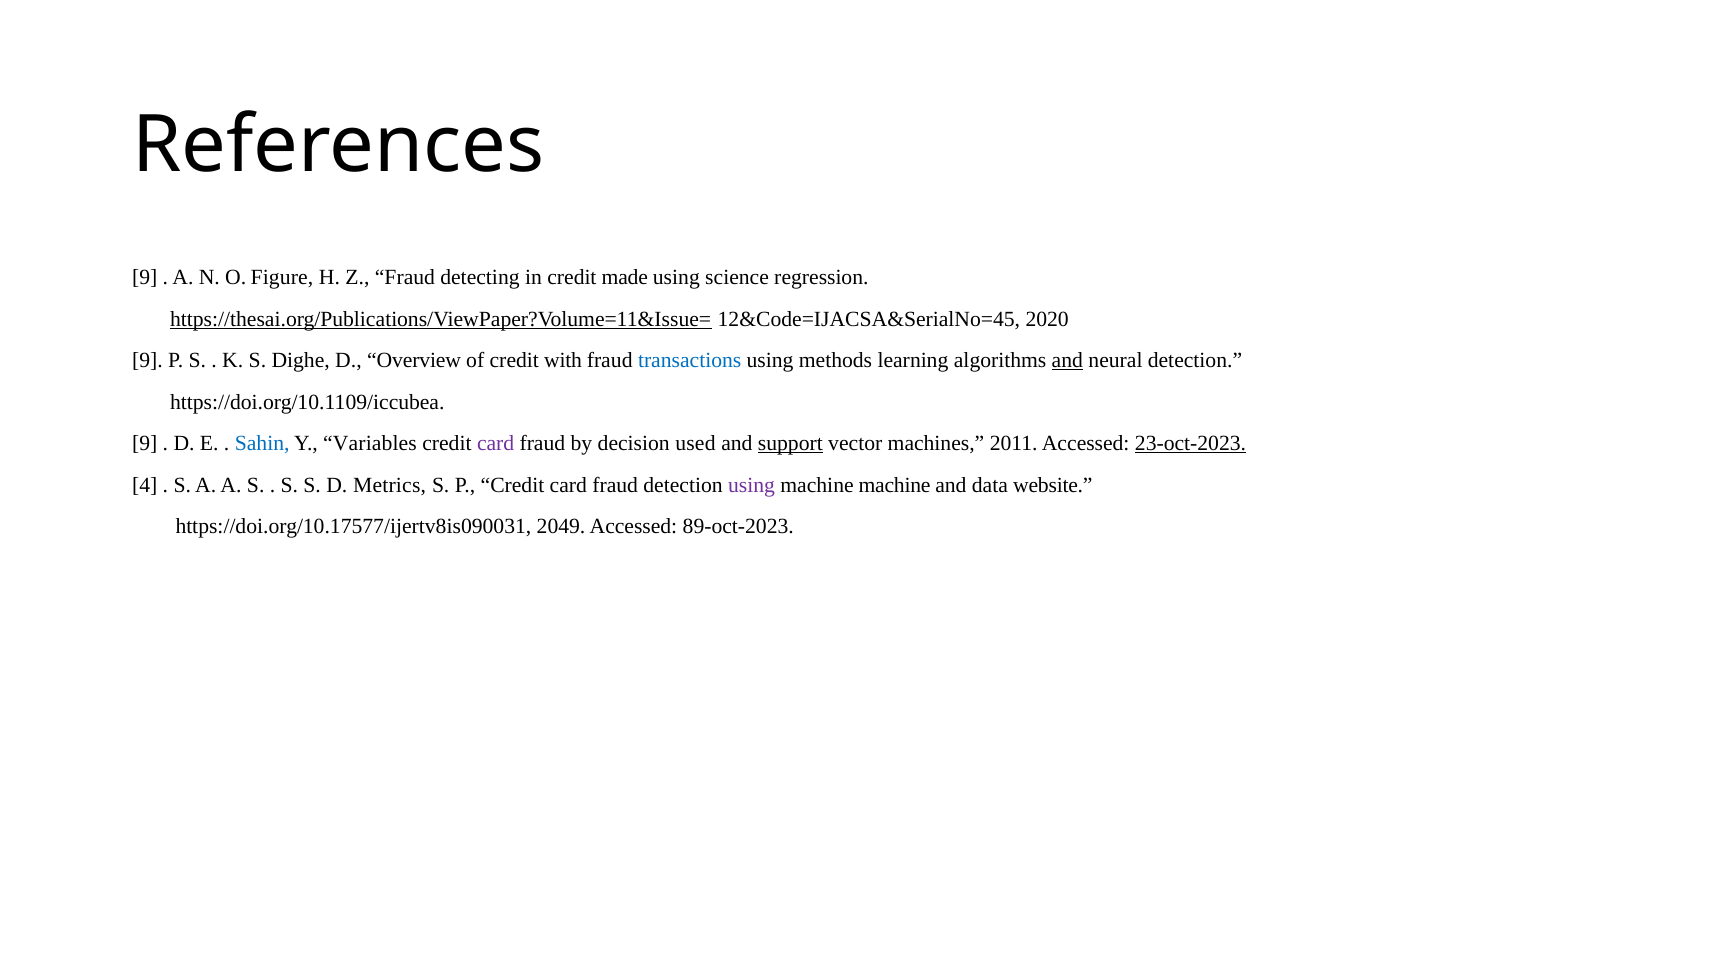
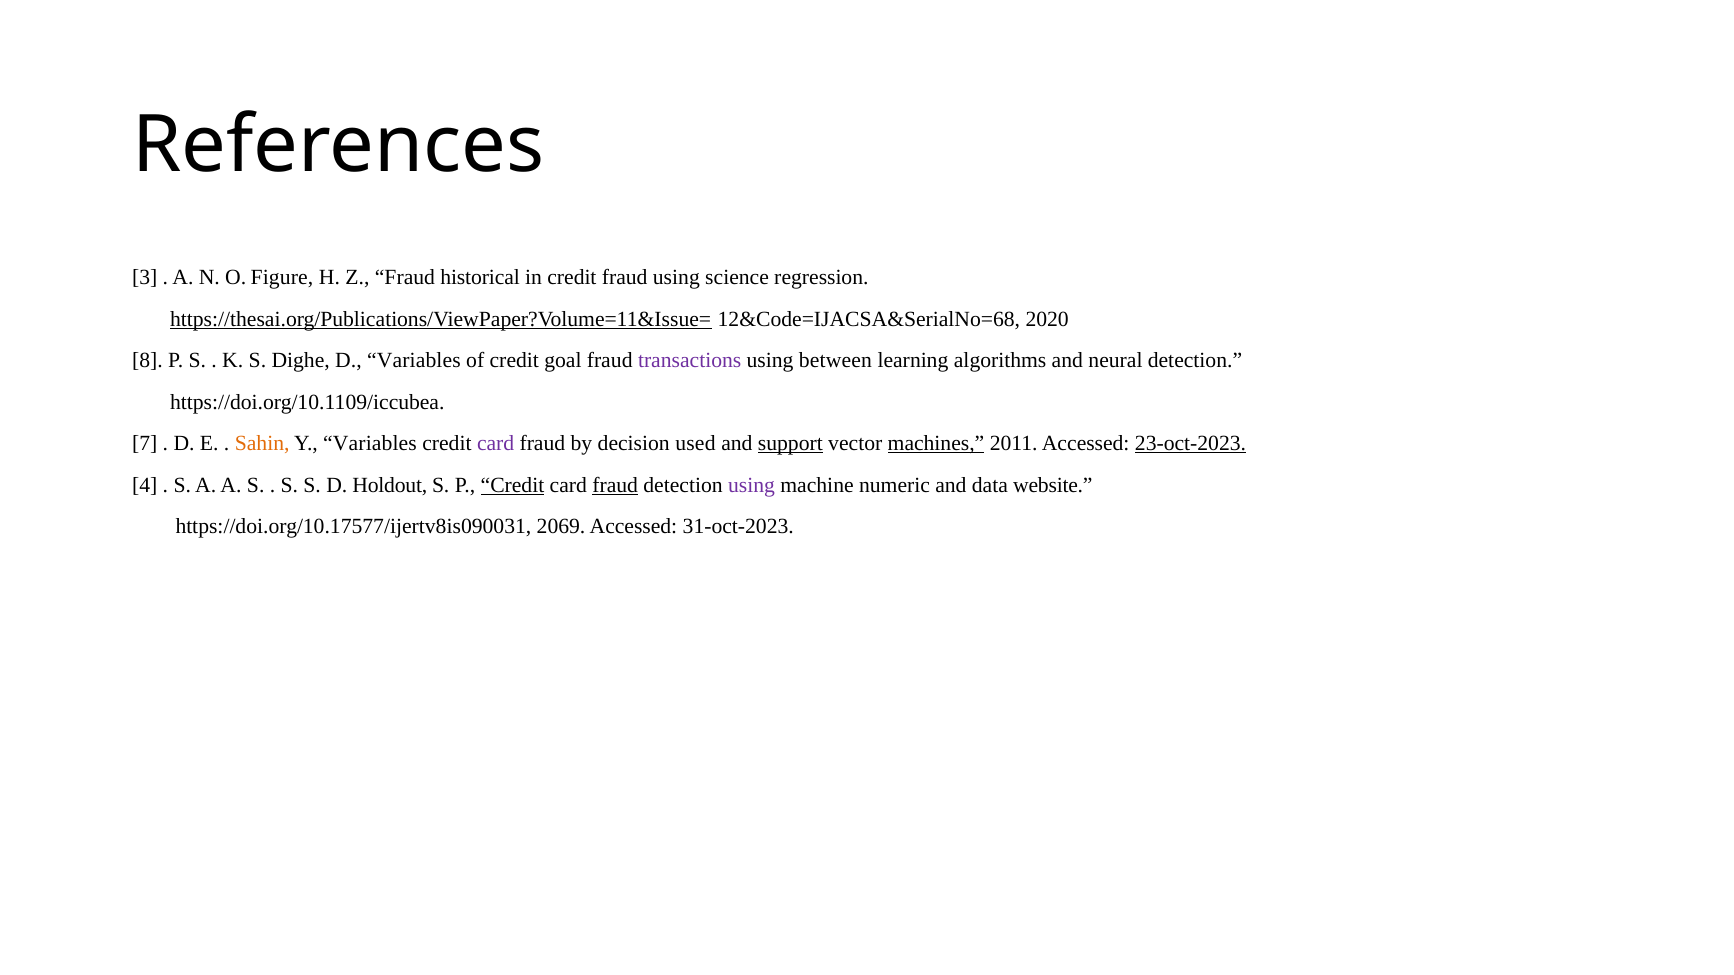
9 at (145, 278): 9 -> 3
detecting: detecting -> historical
credit made: made -> fraud
12&Code=IJACSA&SerialNo=45: 12&Code=IJACSA&SerialNo=45 -> 12&Code=IJACSA&SerialNo=68
9 at (147, 361): 9 -> 8
D Overview: Overview -> Variables
with: with -> goal
transactions colour: blue -> purple
methods: methods -> between
and at (1067, 361) underline: present -> none
9 at (145, 444): 9 -> 7
Sahin colour: blue -> orange
machines underline: none -> present
Metrics: Metrics -> Holdout
Credit at (513, 485) underline: none -> present
fraud at (615, 485) underline: none -> present
machine machine: machine -> numeric
2049: 2049 -> 2069
89-oct-2023: 89-oct-2023 -> 31-oct-2023
